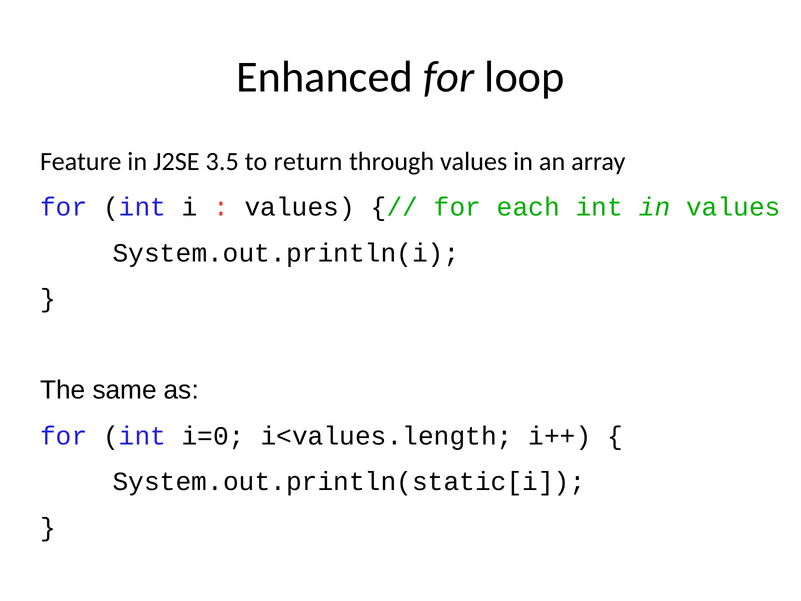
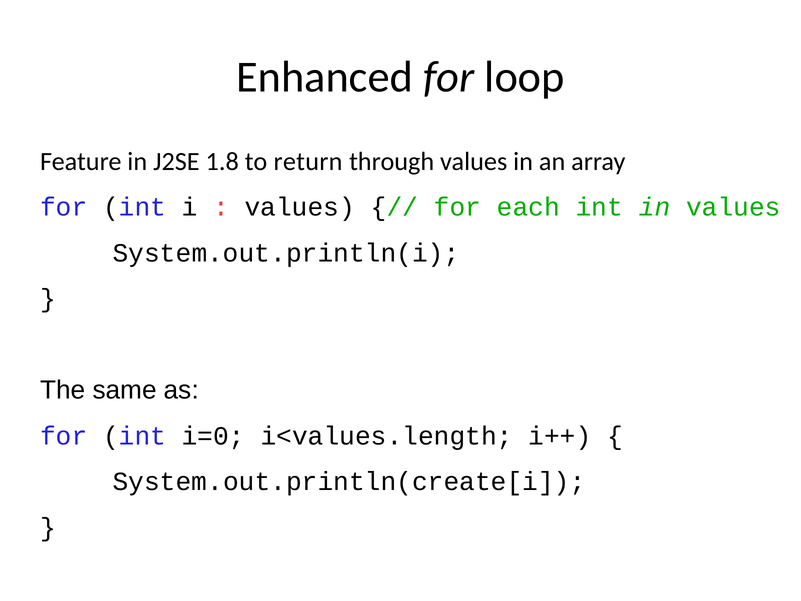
3.5: 3.5 -> 1.8
System.out.println(static[i: System.out.println(static[i -> System.out.println(create[i
